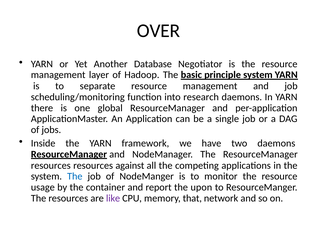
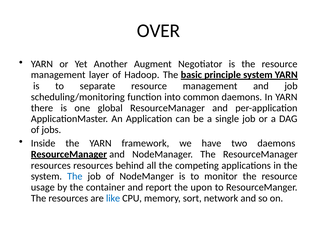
Database: Database -> Augment
research: research -> common
against: against -> behind
like colour: purple -> blue
that: that -> sort
